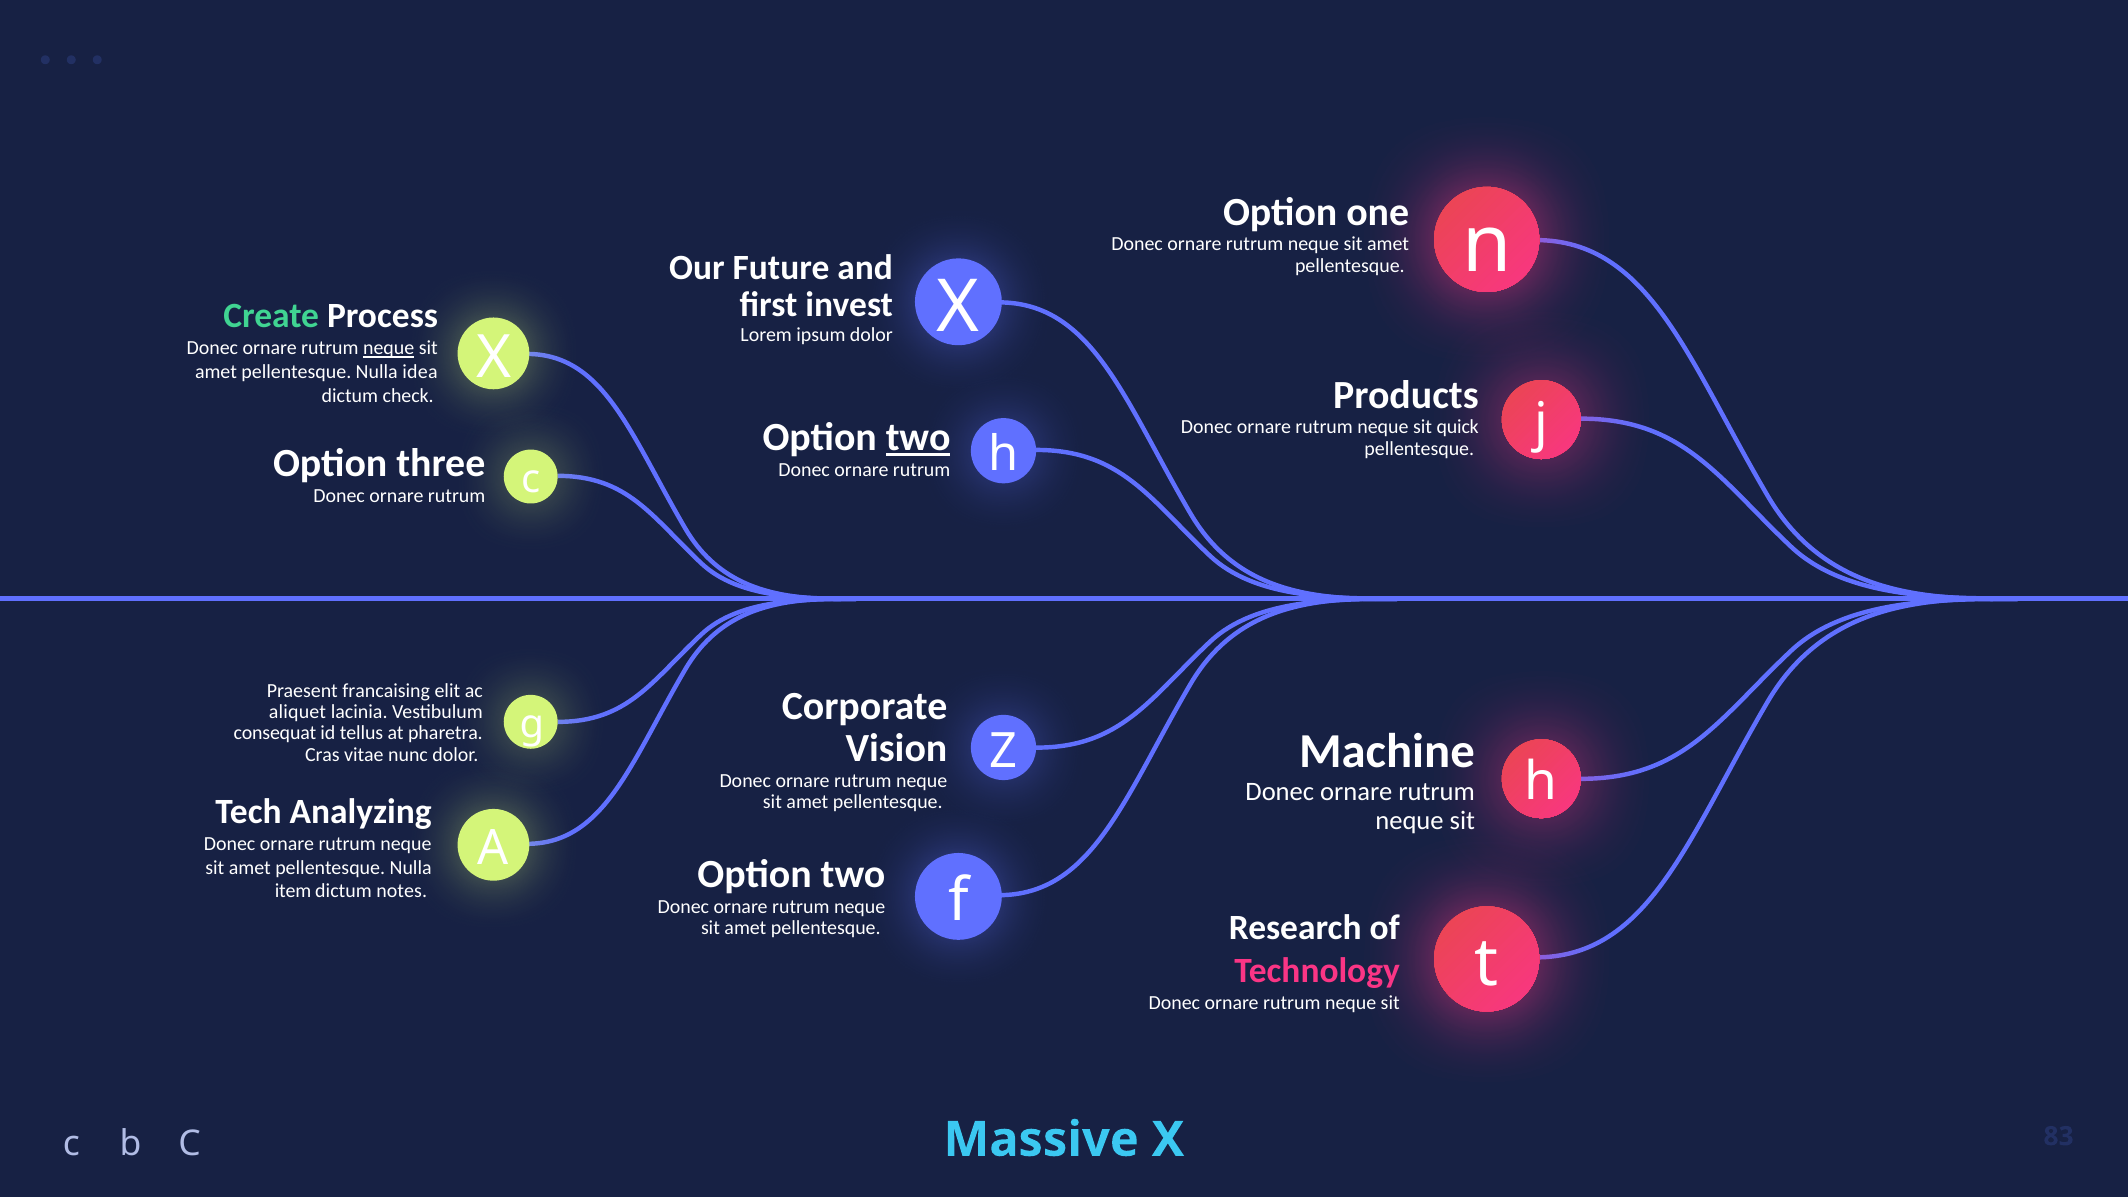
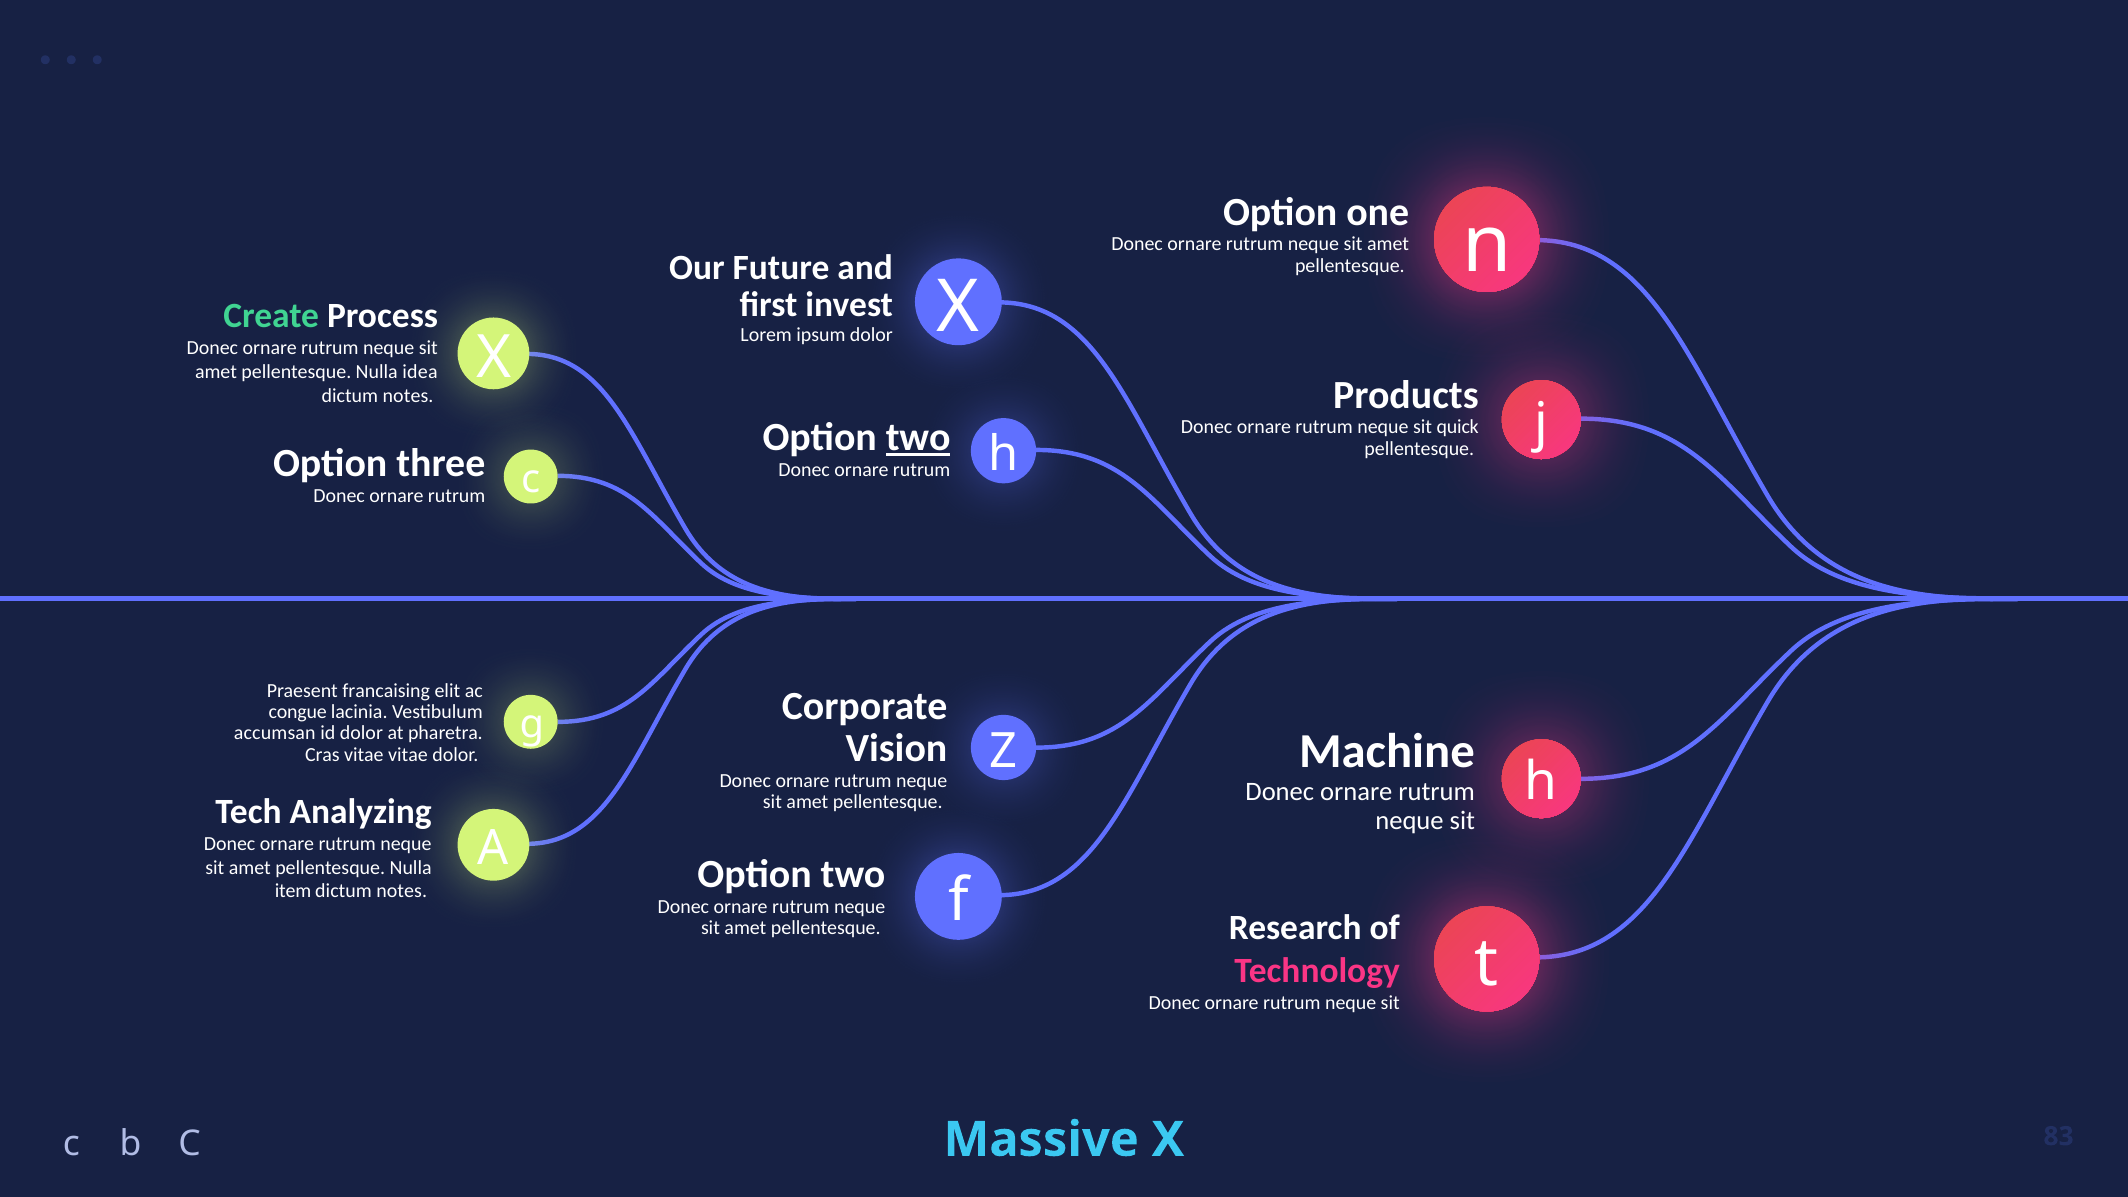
neque at (389, 348) underline: present -> none
check at (408, 396): check -> notes
aliquet: aliquet -> congue
consequat: consequat -> accumsan
id tellus: tellus -> dolor
vitae nunc: nunc -> vitae
